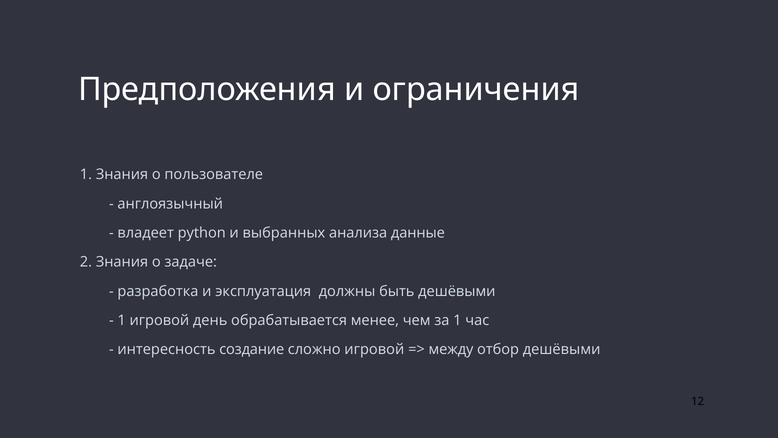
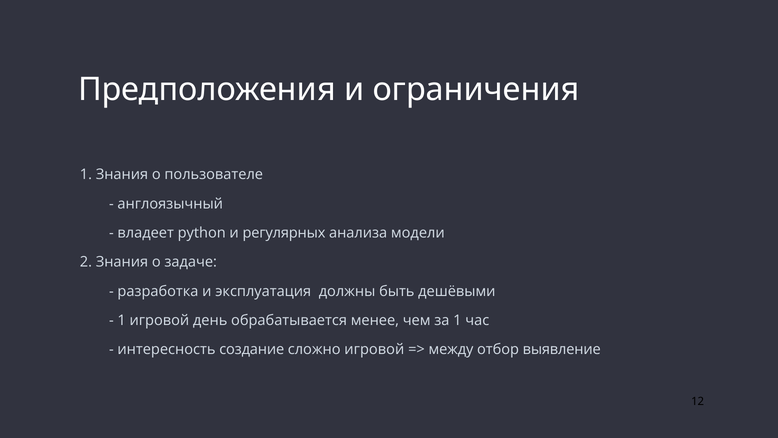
выбранных: выбранных -> регулярных
данные: данные -> модели
отбор дешёвыми: дешёвыми -> выявление
